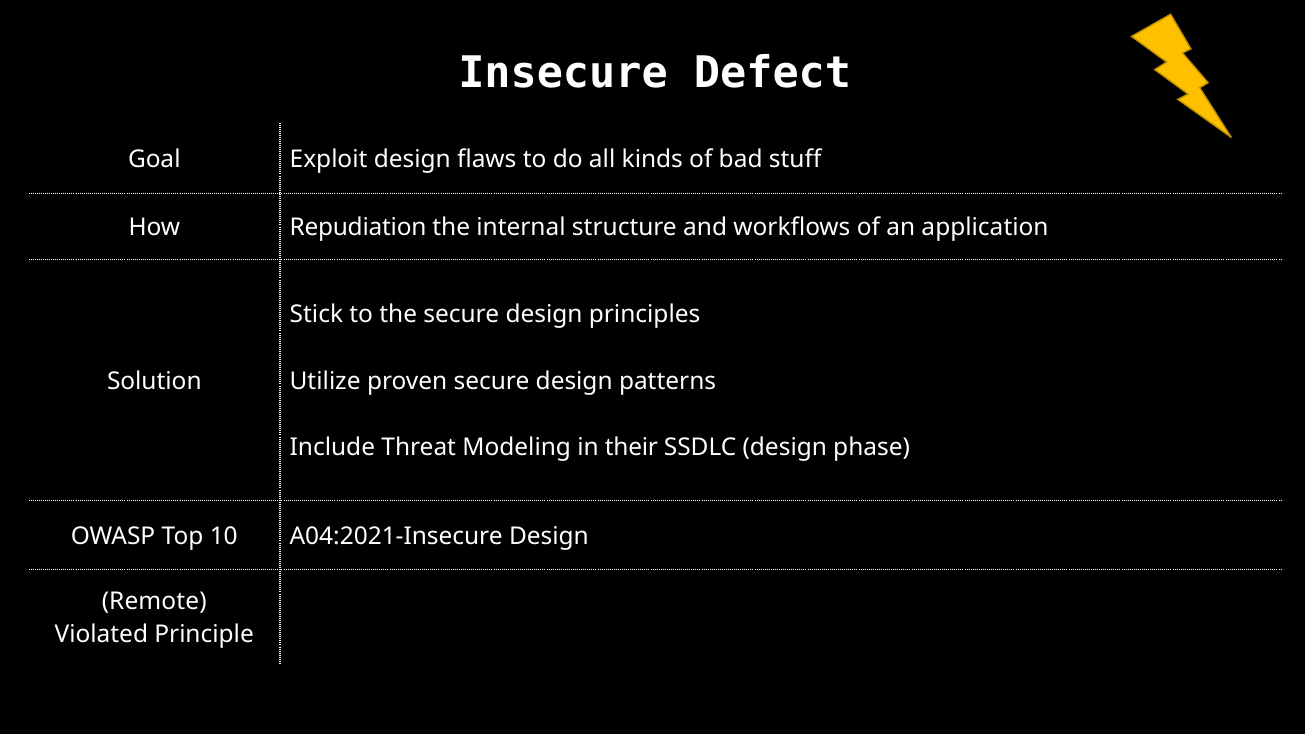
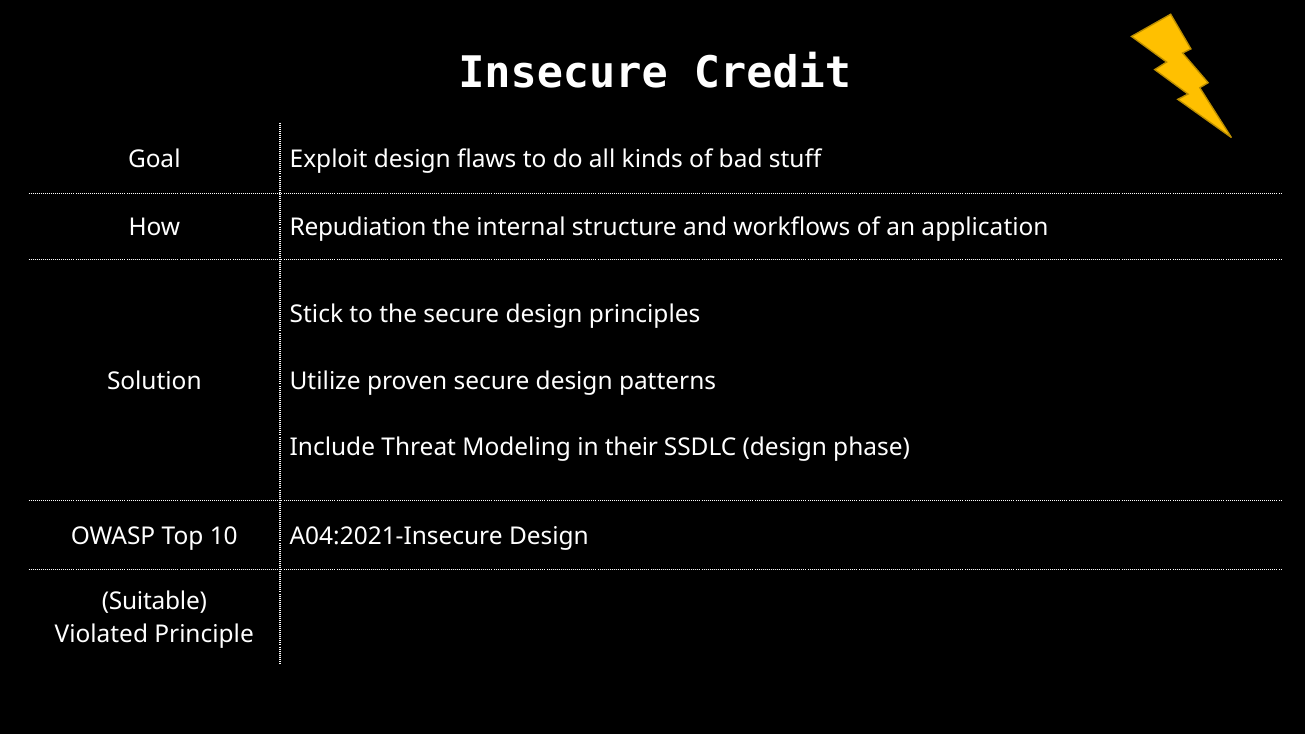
Defect: Defect -> Credit
Remote: Remote -> Suitable
